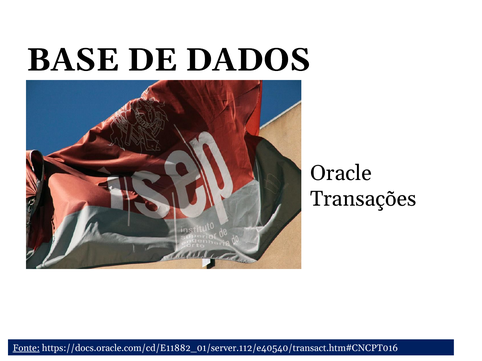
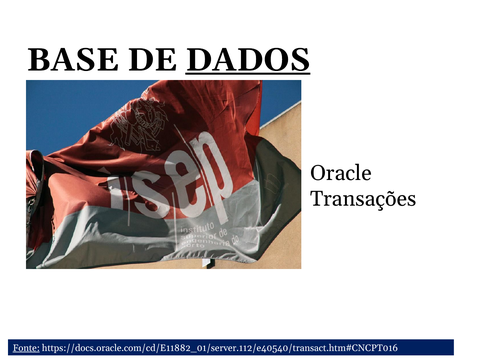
DADOS at (248, 60) underline: none -> present
